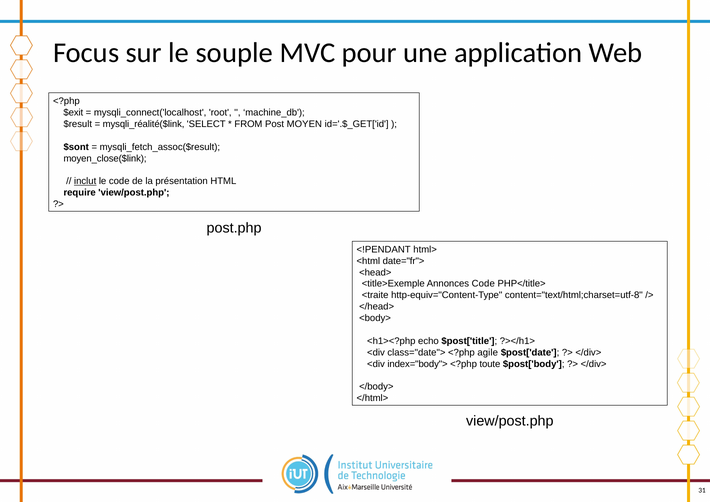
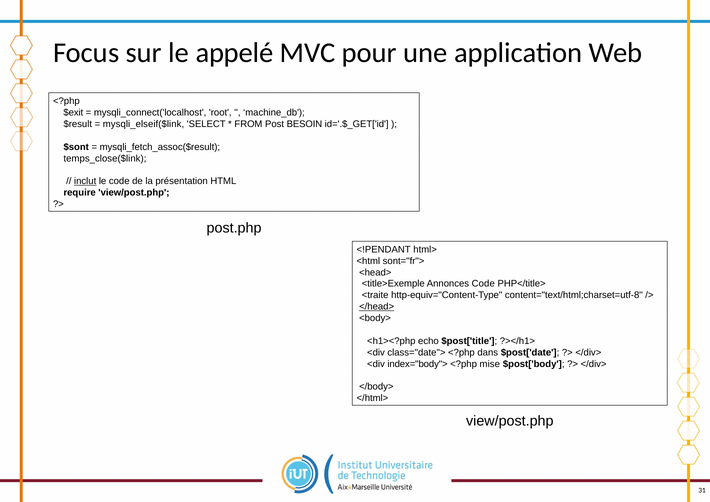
souple: souple -> appelé
mysqli_réalité($link: mysqli_réalité($link -> mysqli_elseif($link
MOYEN: MOYEN -> BESOIN
moyen_close($link: moyen_close($link -> temps_close($link
date="fr">: date="fr"> -> sont="fr">
</head> underline: none -> present
agile: agile -> dans
toute: toute -> mise
